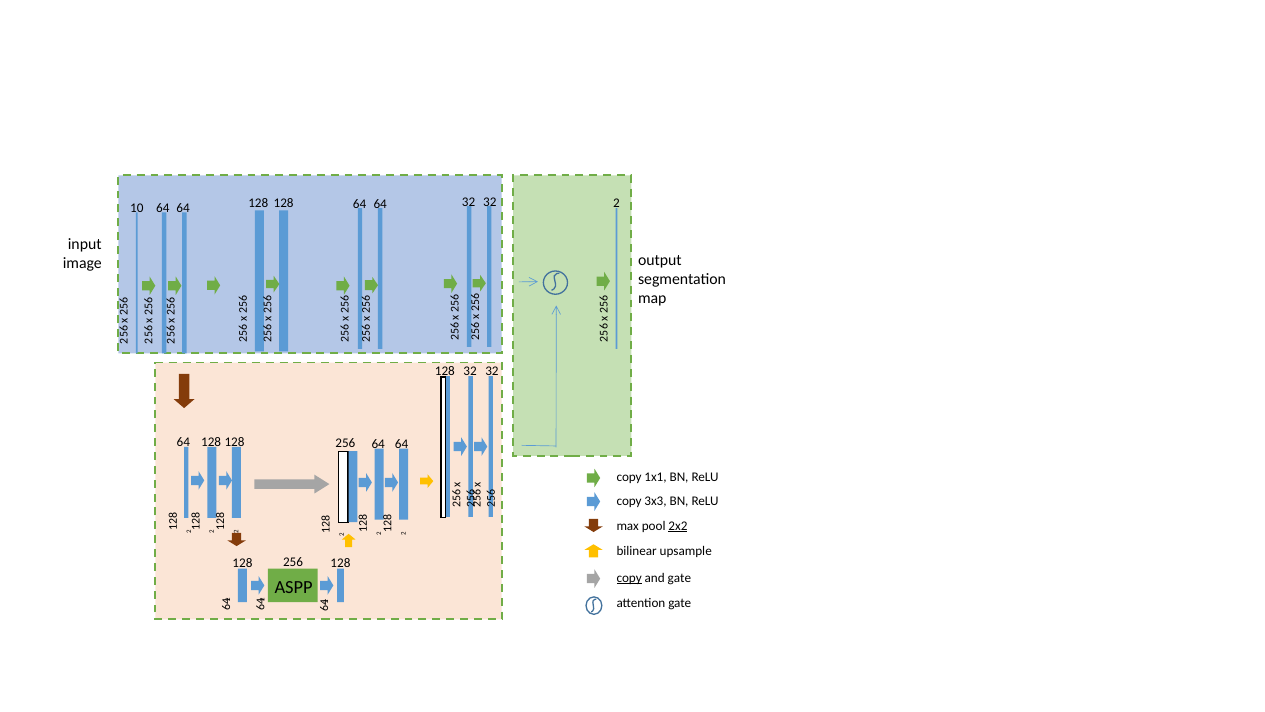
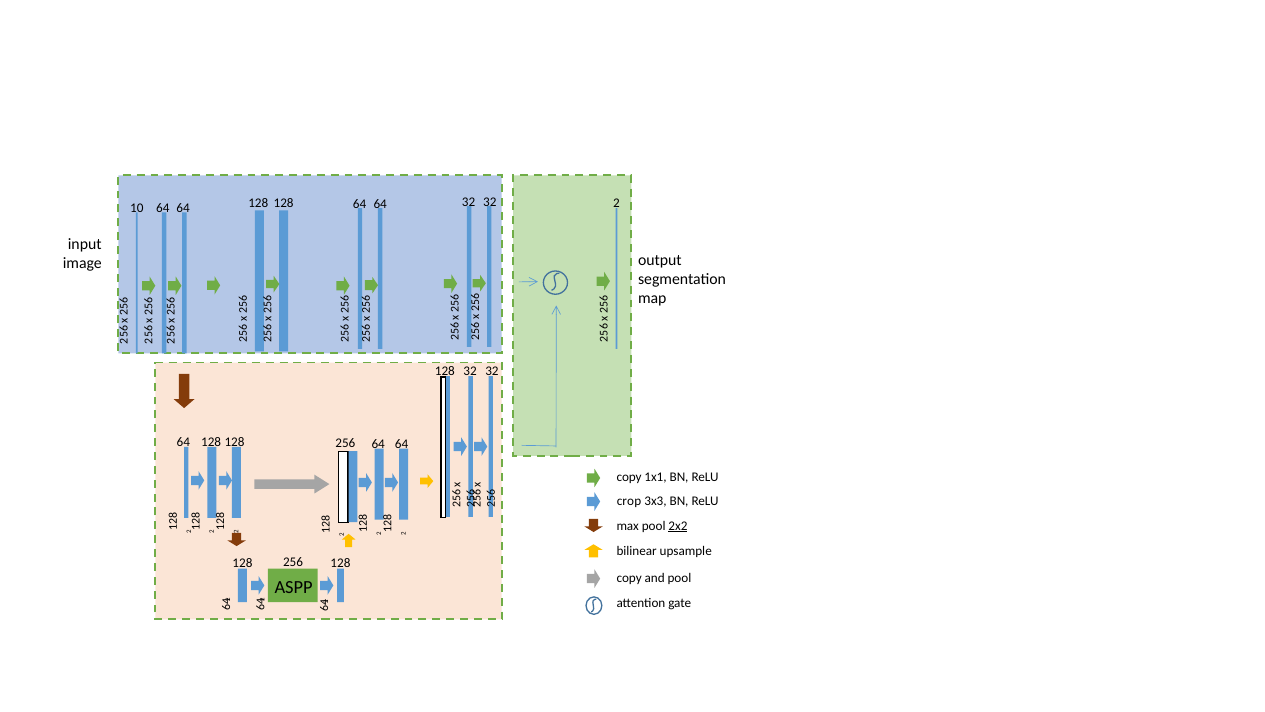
copy at (629, 500): copy -> crop
copy at (629, 577) underline: present -> none
and gate: gate -> pool
